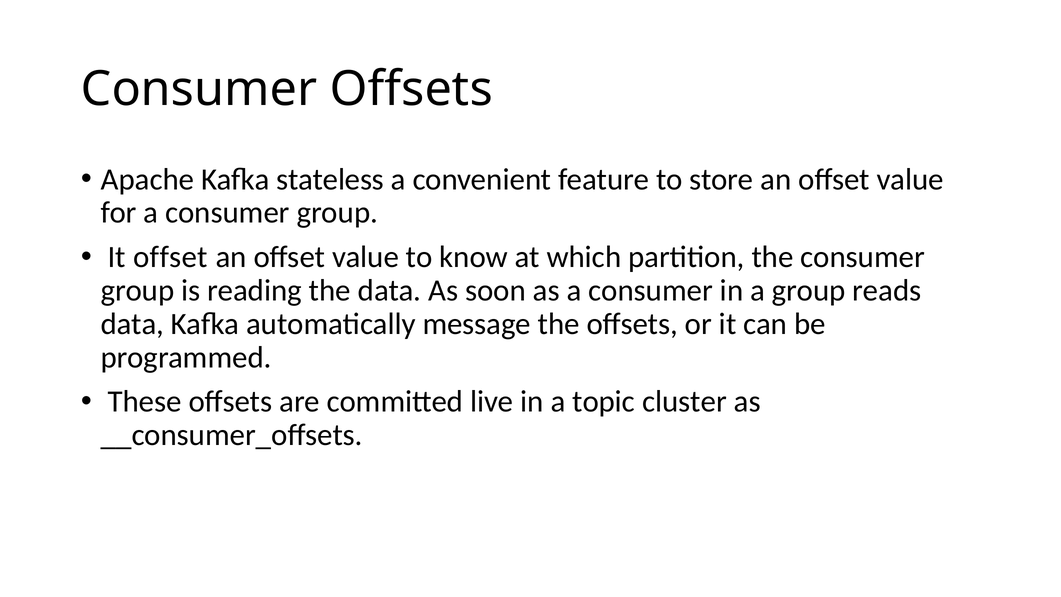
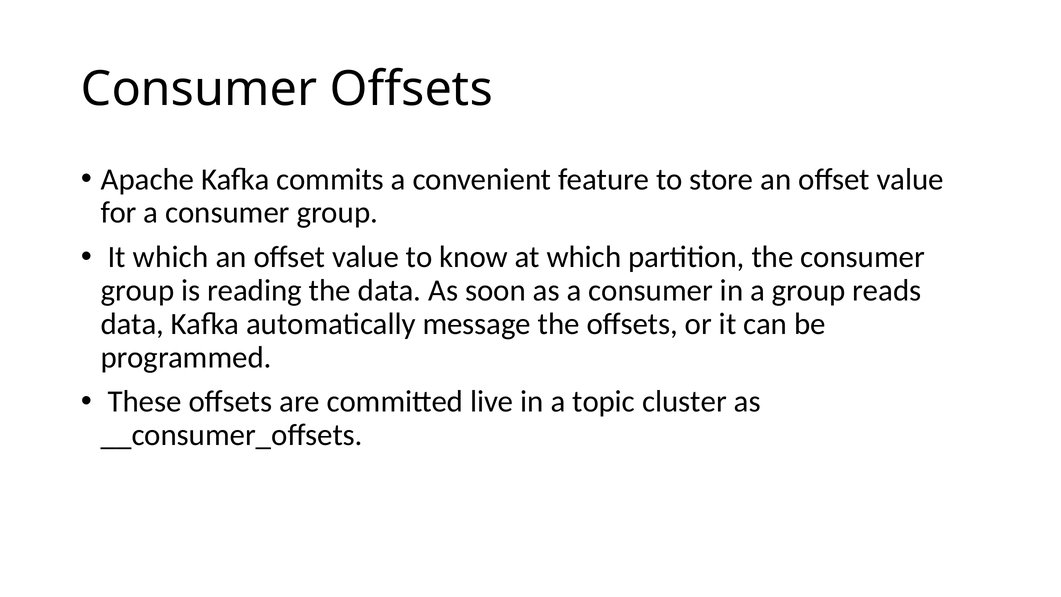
stateless: stateless -> commits
It offset: offset -> which
